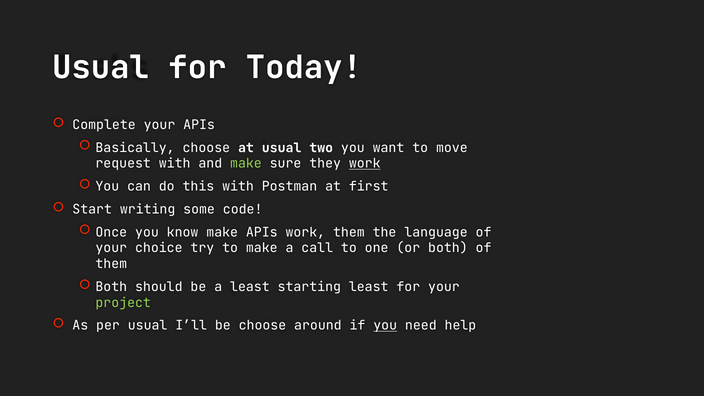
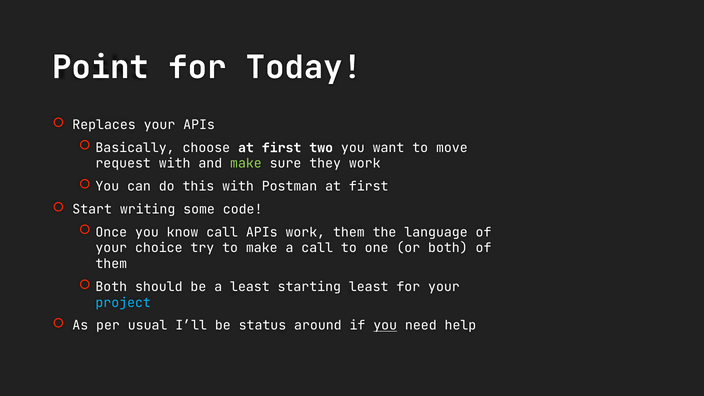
Usual at (100, 67): Usual -> Point
Complete: Complete -> Replaces
choose at usual: usual -> first
work at (365, 164) underline: present -> none
know make: make -> call
project colour: light green -> light blue
be choose: choose -> status
